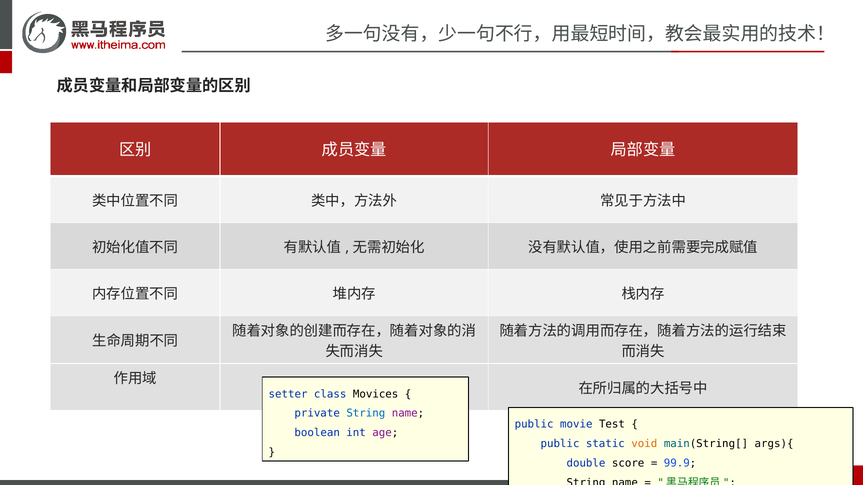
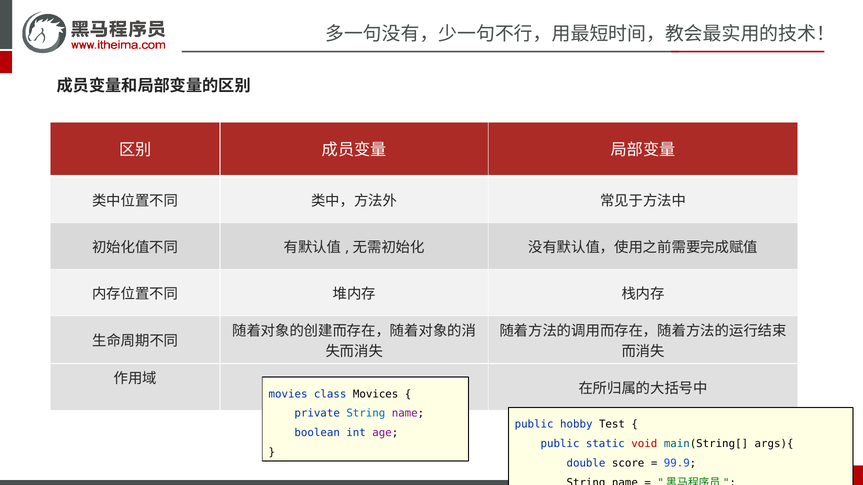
setter: setter -> movies
movie: movie -> hobby
void colour: orange -> red
